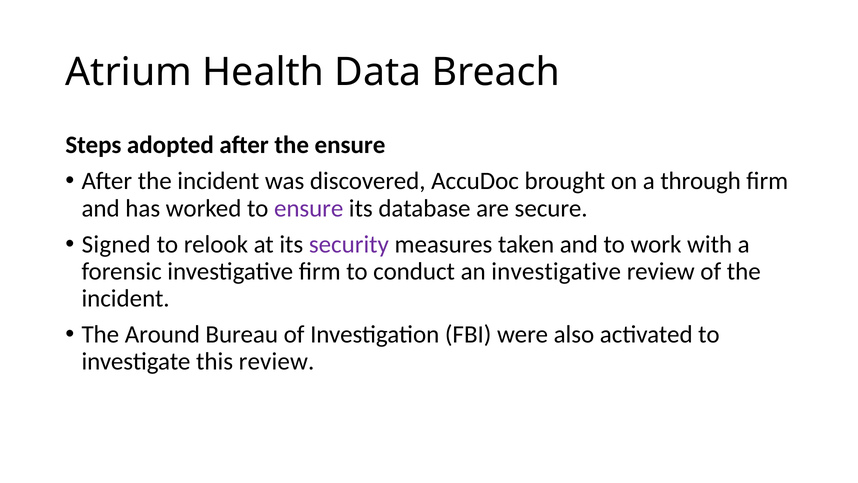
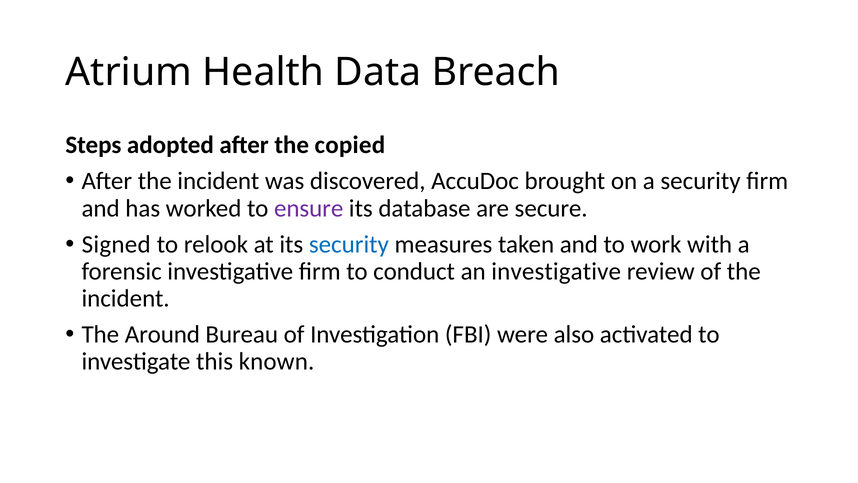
the ensure: ensure -> copied
a through: through -> security
security at (349, 244) colour: purple -> blue
this review: review -> known
